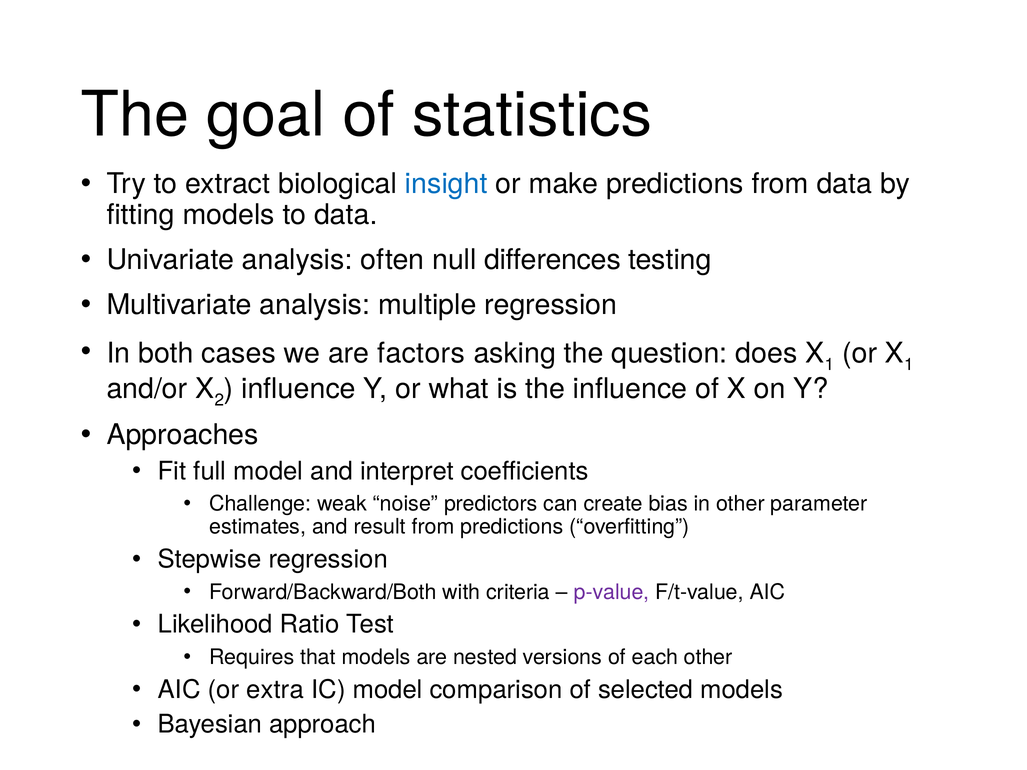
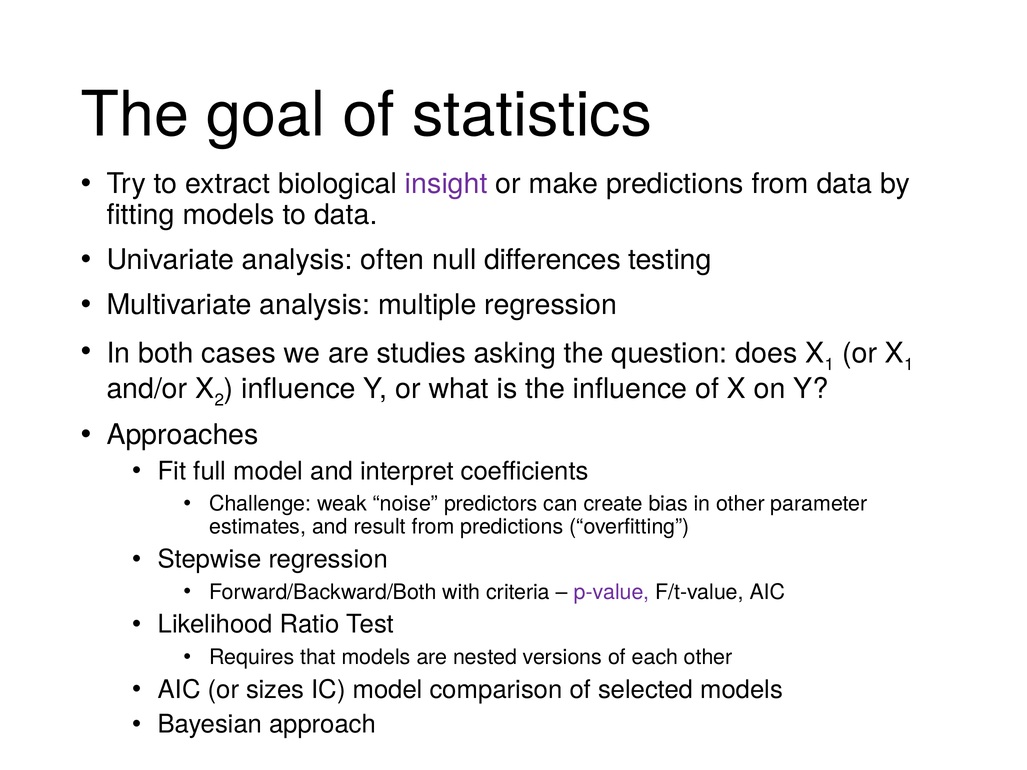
insight colour: blue -> purple
factors: factors -> studies
extra: extra -> sizes
